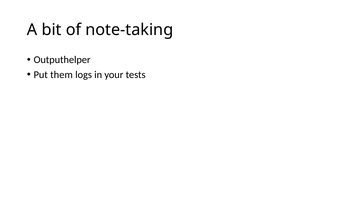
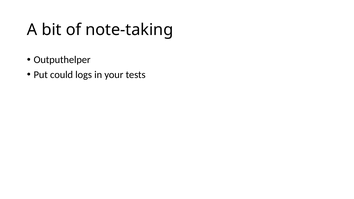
them: them -> could
